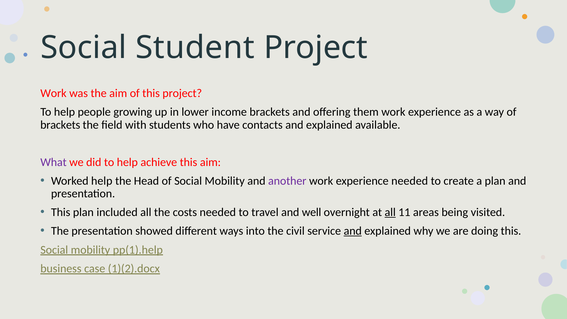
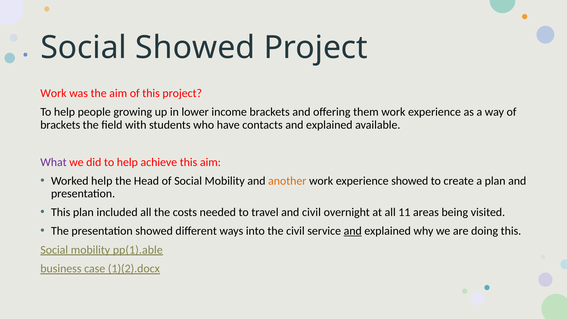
Social Student: Student -> Showed
another colour: purple -> orange
experience needed: needed -> showed
and well: well -> civil
all at (390, 212) underline: present -> none
pp(1).help: pp(1).help -> pp(1).able
